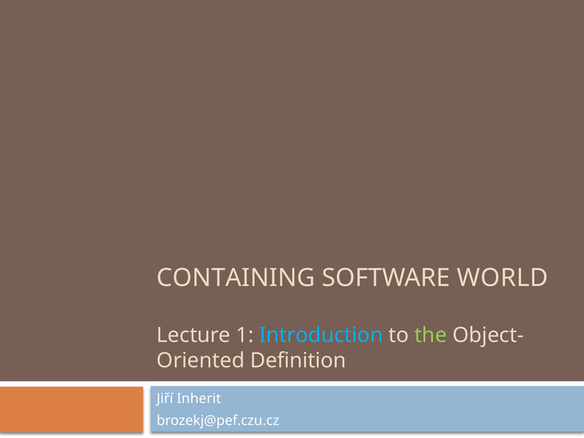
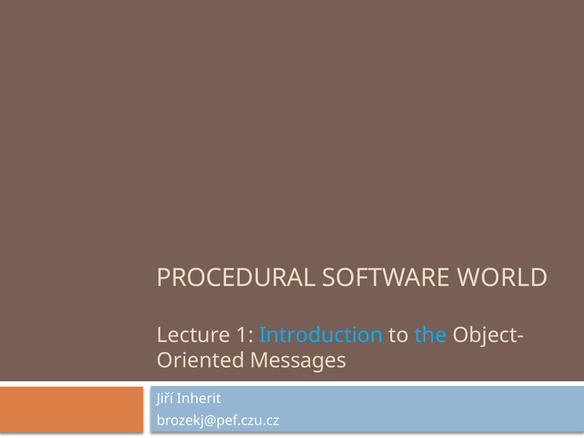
CONTAINING: CONTAINING -> PROCEDURAL
the colour: light green -> light blue
Definition: Definition -> Messages
